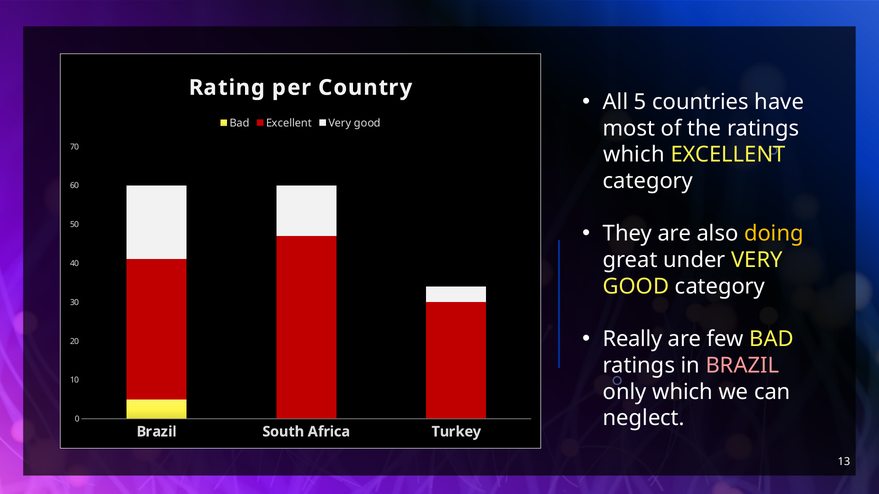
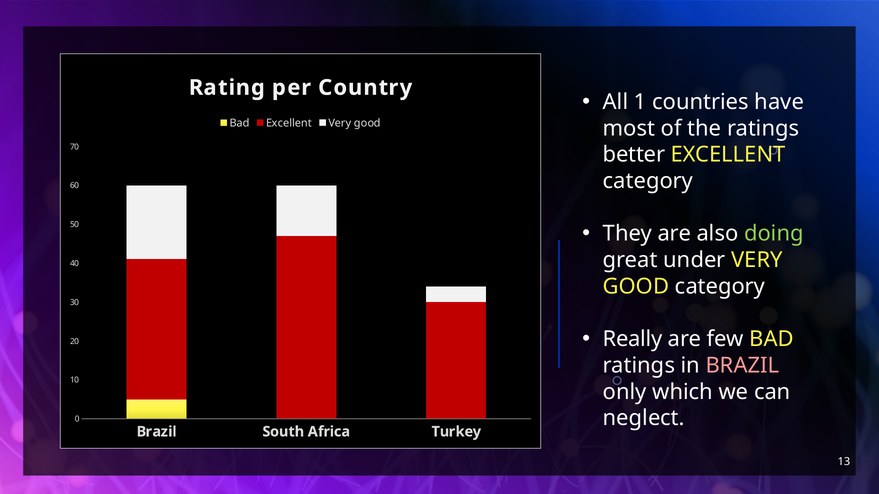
5: 5 -> 1
which at (634, 155): which -> better
doing colour: yellow -> light green
